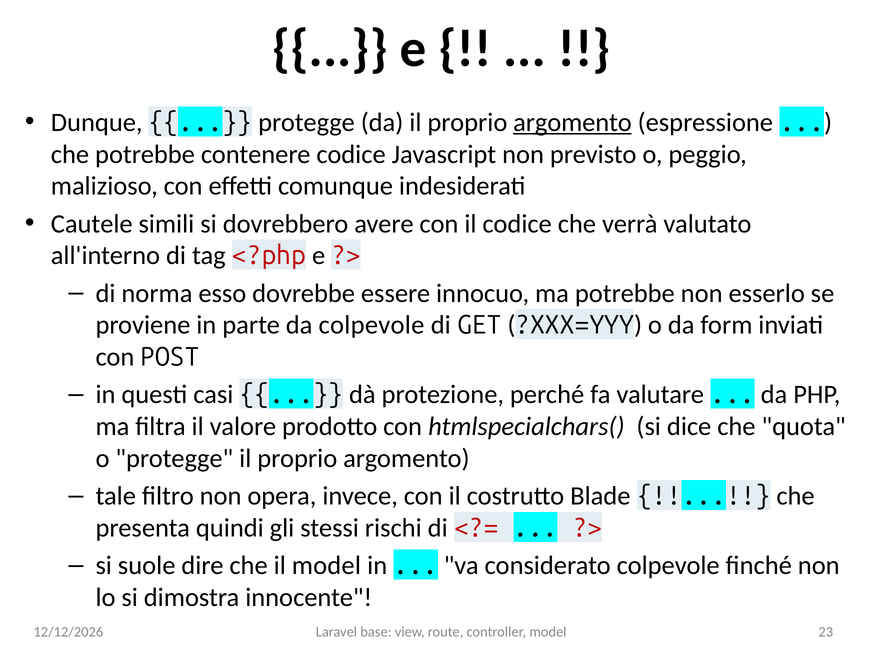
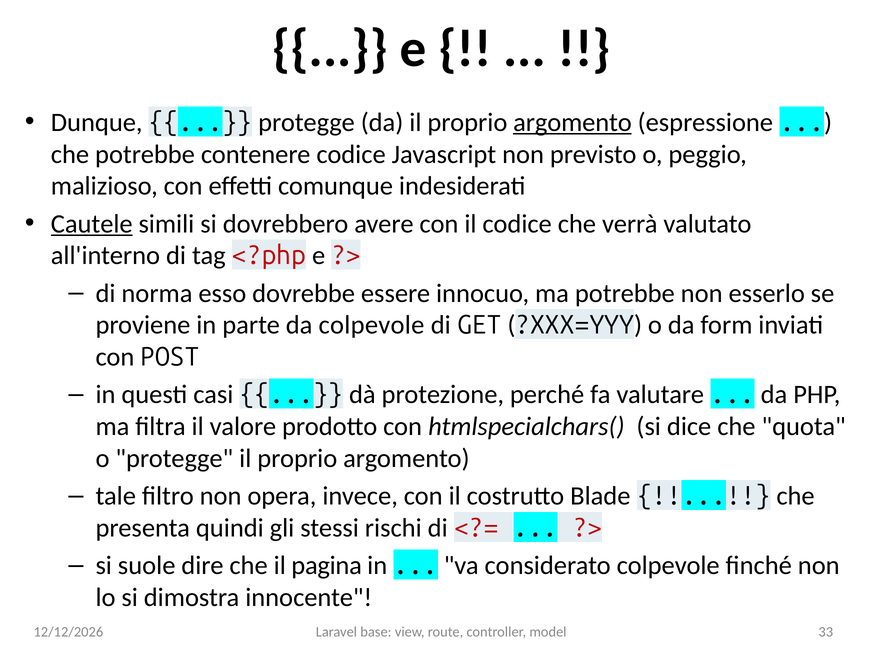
Cautele underline: none -> present
il model: model -> pagina
23: 23 -> 33
